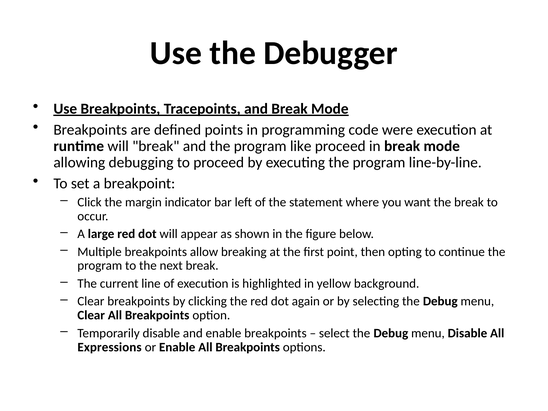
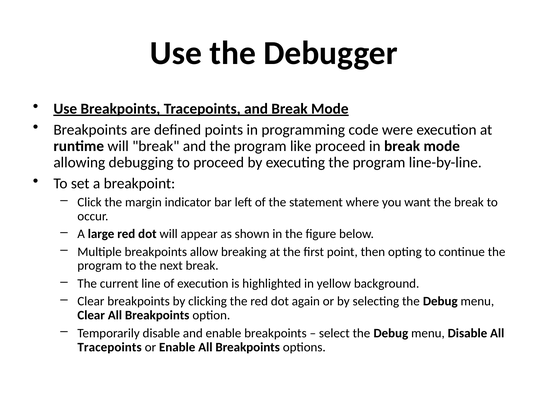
Expressions at (110, 347): Expressions -> Tracepoints
